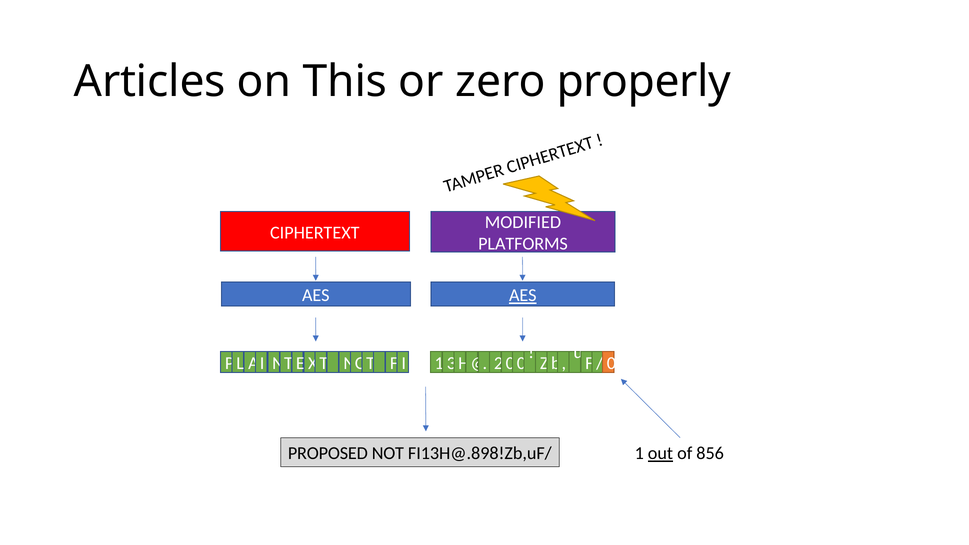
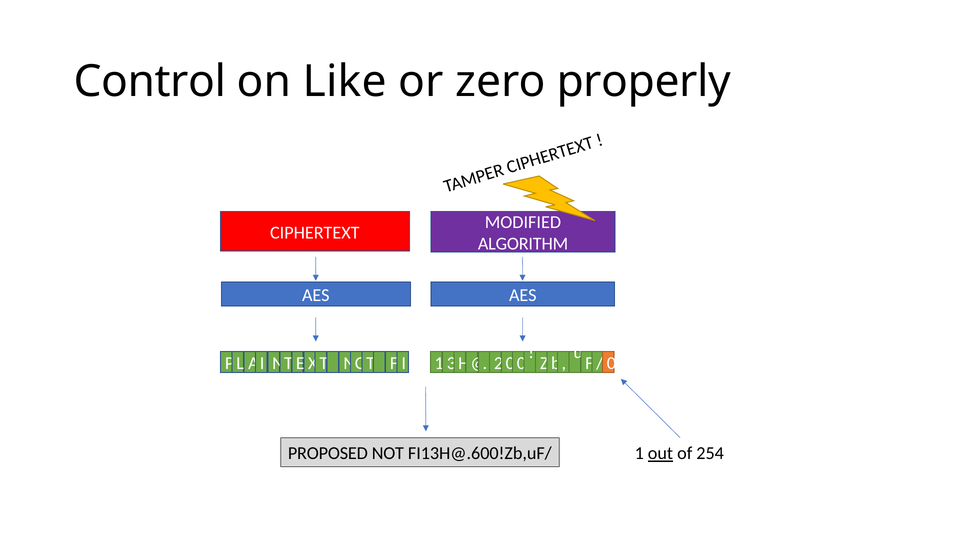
Articles: Articles -> Control
This: This -> Like
PLATFORMS: PLATFORMS -> ALGORITHM
AES at (523, 295) underline: present -> none
FI13H@.898!Zb,uF/: FI13H@.898!Zb,uF/ -> FI13H@.600!Zb,uF/
856: 856 -> 254
